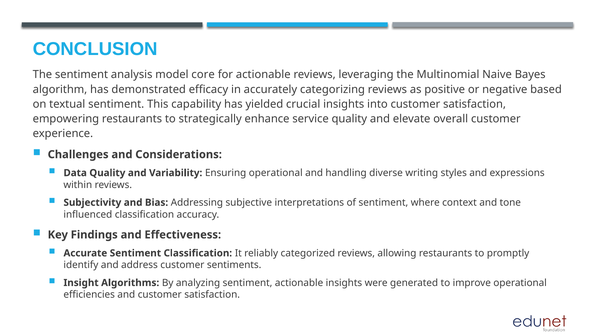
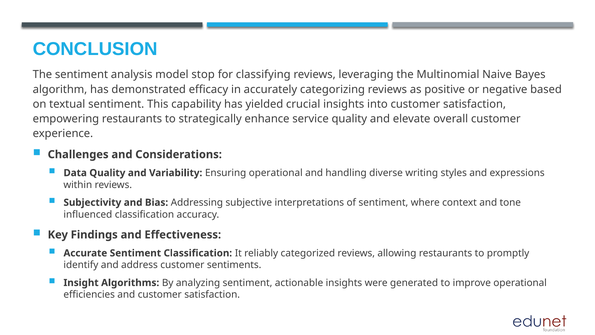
core: core -> stop
for actionable: actionable -> classifying
